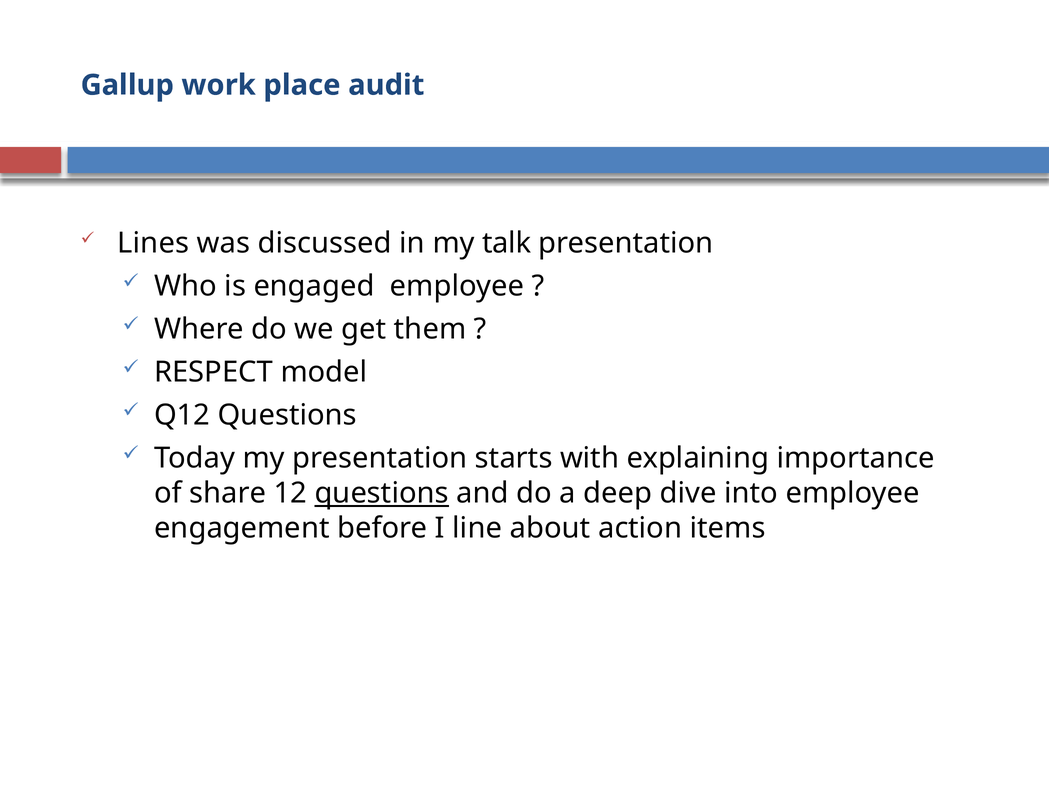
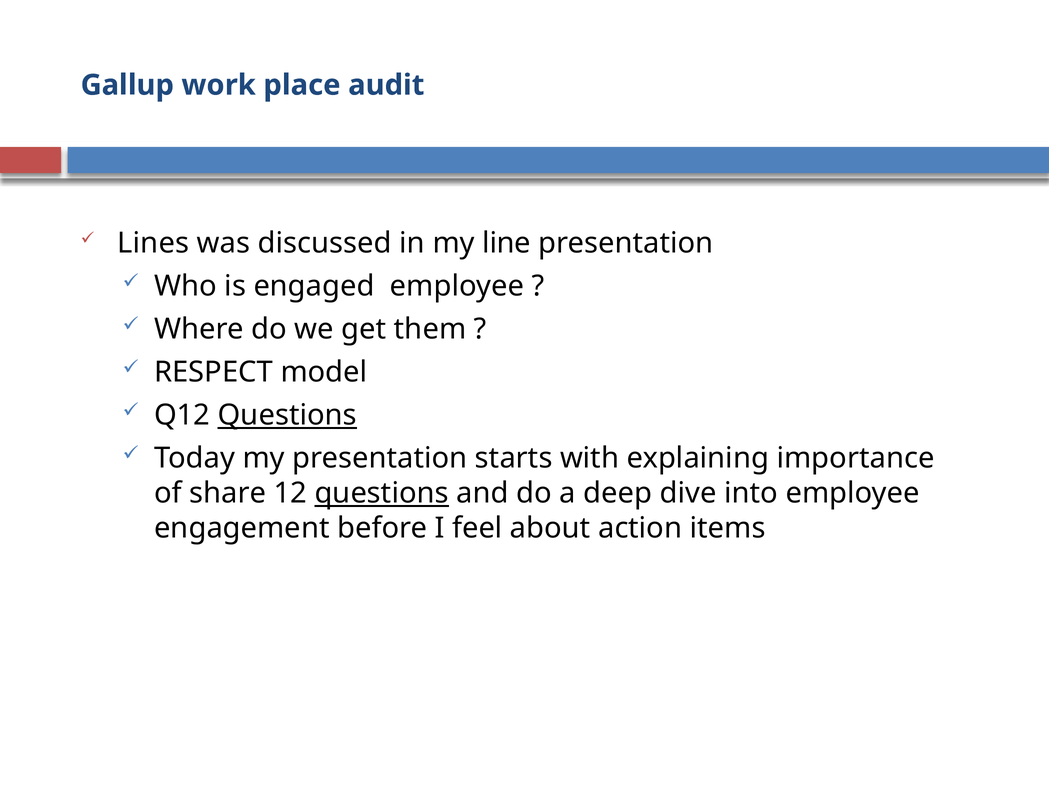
talk: talk -> line
Questions at (287, 415) underline: none -> present
line: line -> feel
